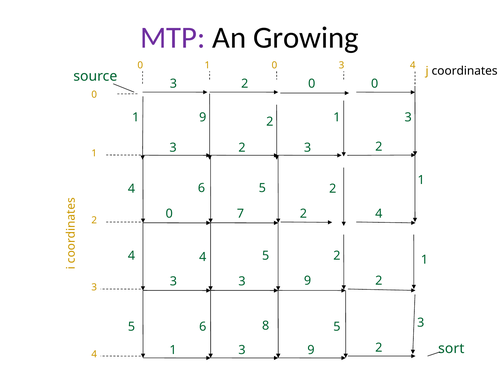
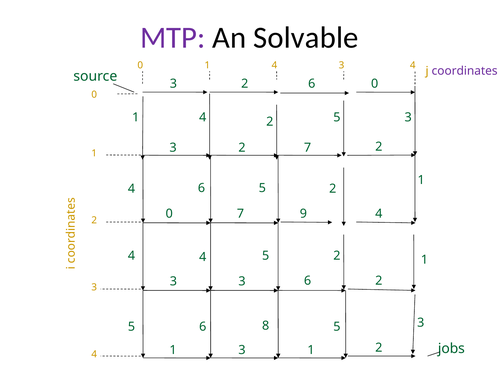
Growing: Growing -> Solvable
0 at (274, 65): 0 -> 4
coordinates colour: black -> purple
2 0: 0 -> 6
9 at (203, 117): 9 -> 4
1 at (337, 117): 1 -> 5
3 2 3: 3 -> 7
7 2: 2 -> 9
3 3 9: 9 -> 6
sort: sort -> jobs
1 3 9: 9 -> 1
